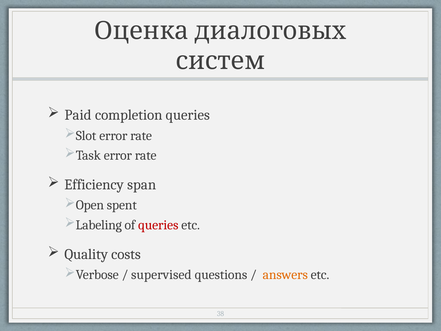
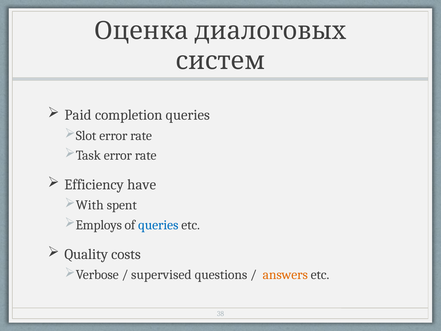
span: span -> have
Open: Open -> With
Labeling: Labeling -> Employs
queries at (158, 225) colour: red -> blue
